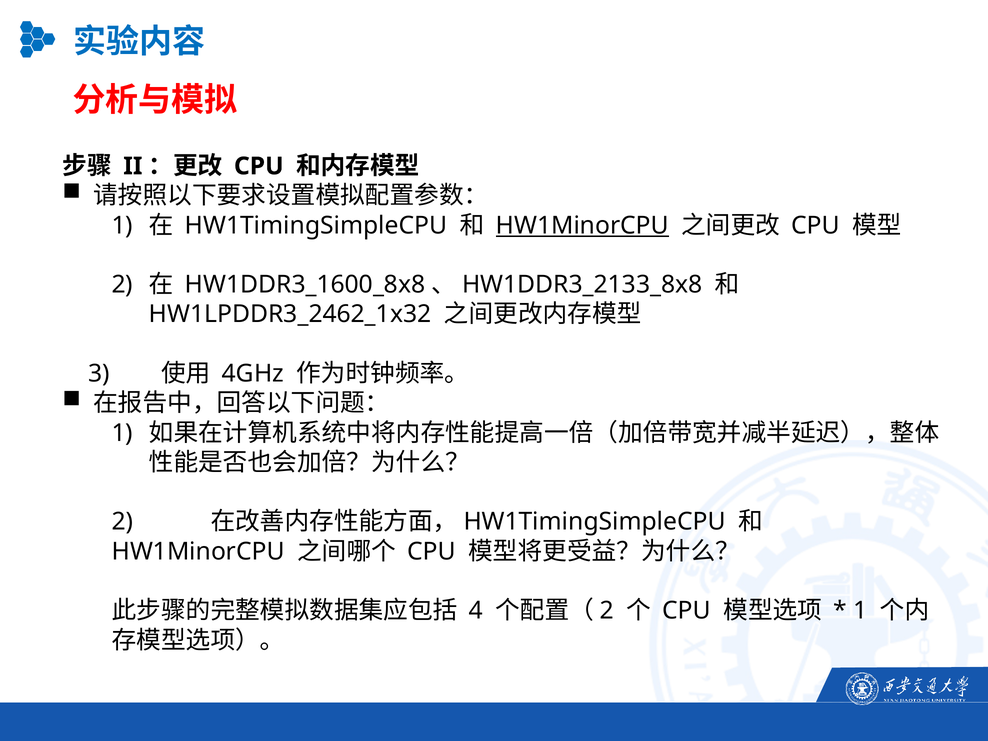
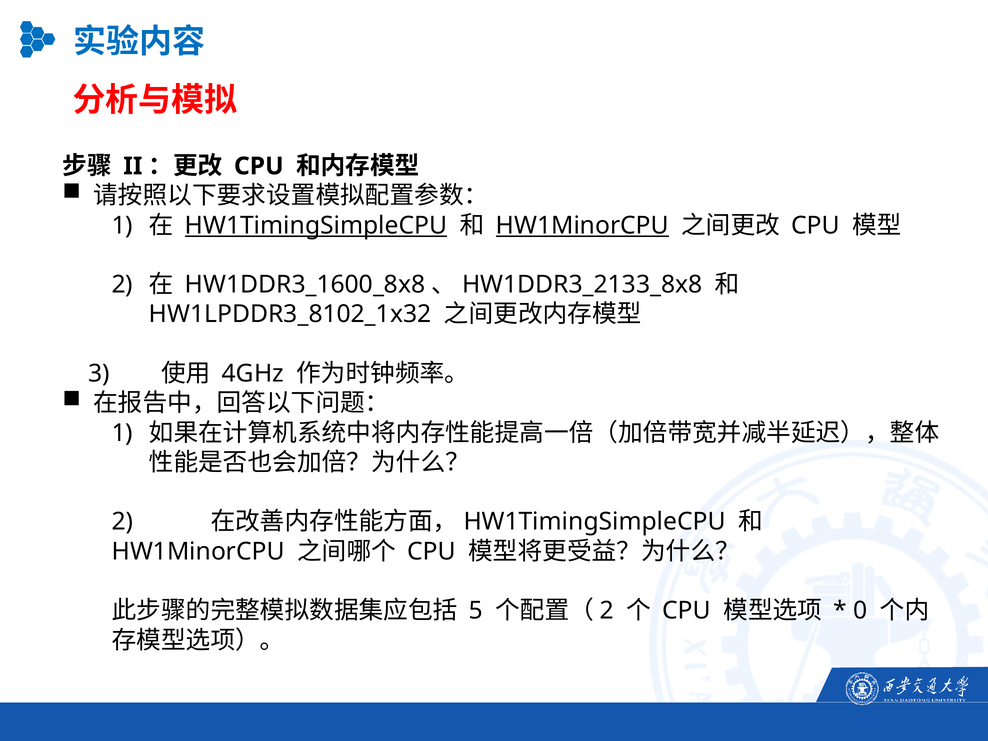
HW1TimingSimpleCPU underline: none -> present
HW1LPDDR3_2462_1x32: HW1LPDDR3_2462_1x32 -> HW1LPDDR3_8102_1x32
4: 4 -> 5
1 at (860, 611): 1 -> 0
